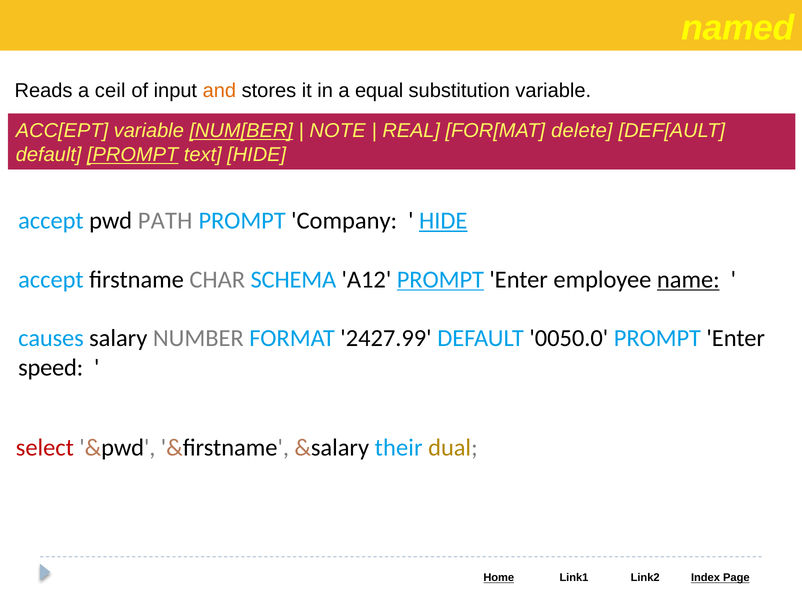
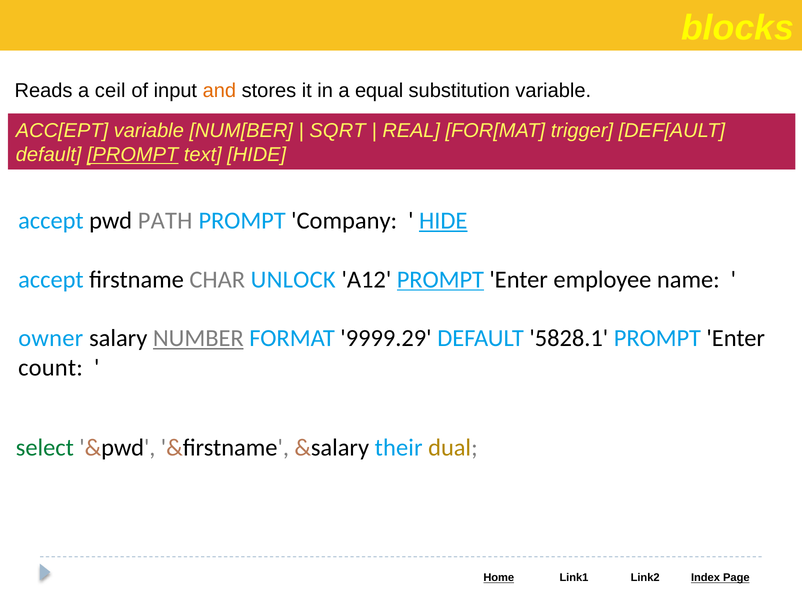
named: named -> blocks
NUM[BER underline: present -> none
NOTE: NOTE -> SQRT
delete: delete -> trigger
SCHEMA: SCHEMA -> UNLOCK
name underline: present -> none
causes: causes -> owner
NUMBER underline: none -> present
2427.99: 2427.99 -> 9999.29
0050.0: 0050.0 -> 5828.1
speed: speed -> count
select colour: red -> green
